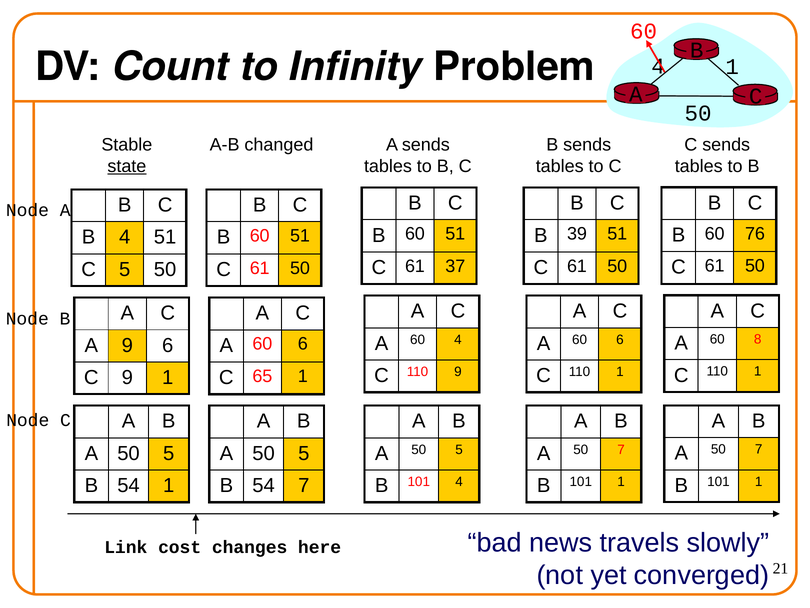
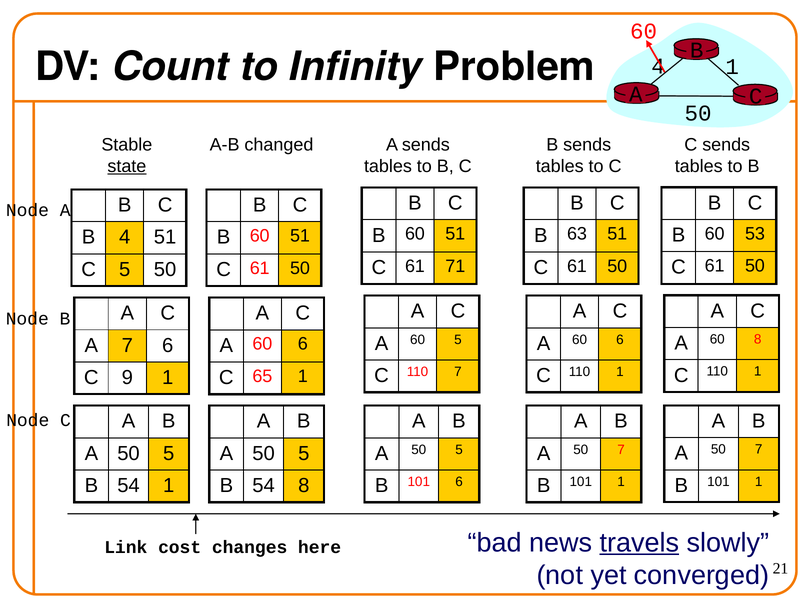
76: 76 -> 53
39: 39 -> 63
37: 37 -> 71
60 4: 4 -> 5
A 9: 9 -> 7
110 9: 9 -> 7
54 7: 7 -> 8
101 4: 4 -> 6
travels underline: none -> present
